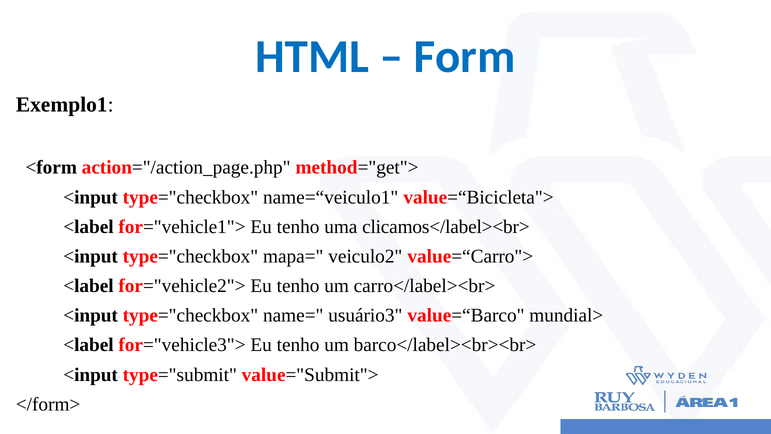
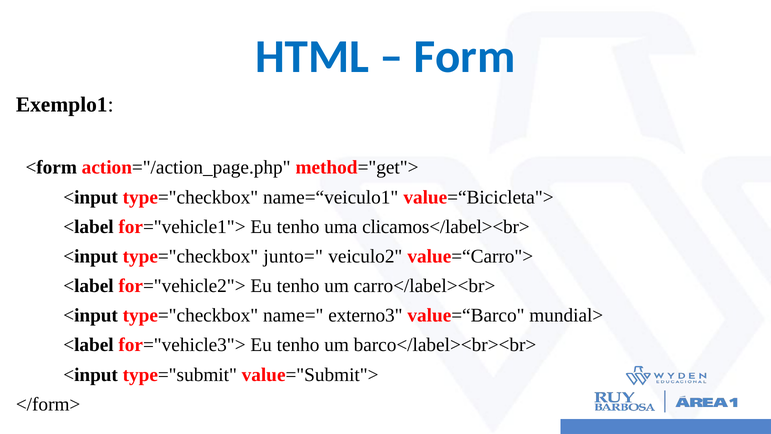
mapa=: mapa= -> junto=
usuário3: usuário3 -> externo3
